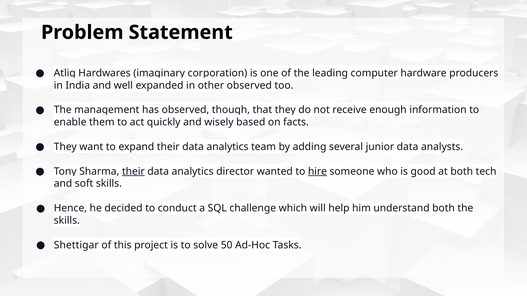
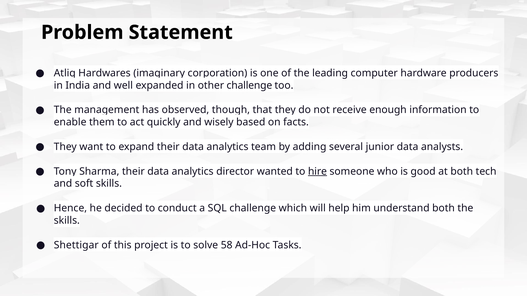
other observed: observed -> challenge
their at (133, 172) underline: present -> none
50: 50 -> 58
